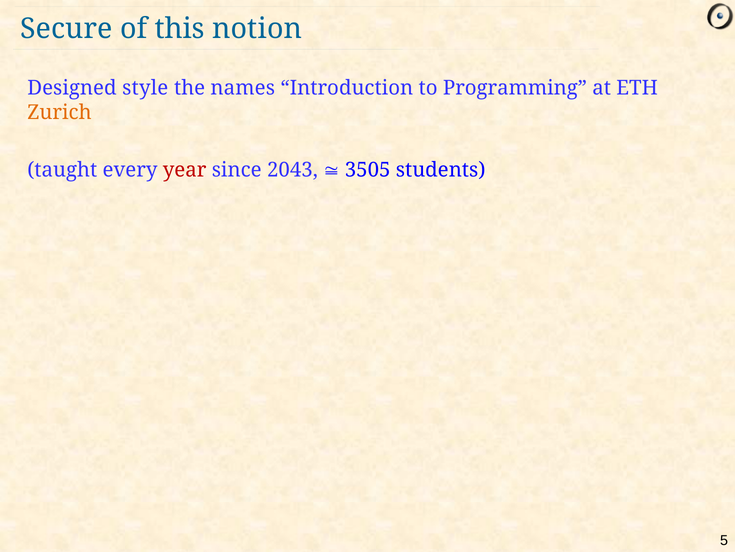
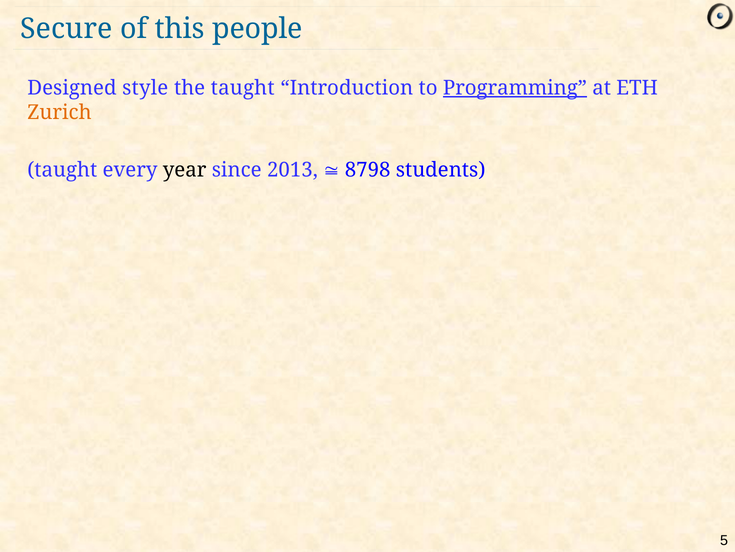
notion: notion -> people
the names: names -> taught
Programming underline: none -> present
year colour: red -> black
2043: 2043 -> 2013
3505: 3505 -> 8798
